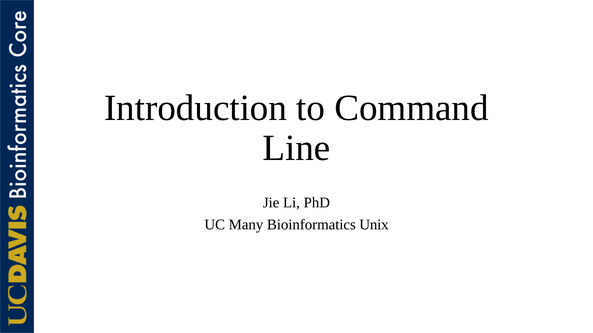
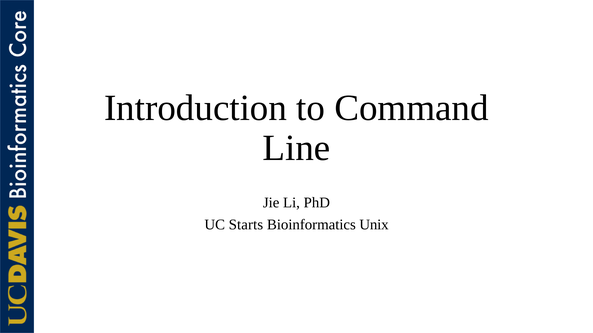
Many: Many -> Starts
